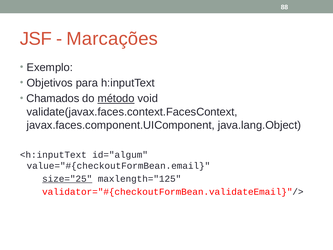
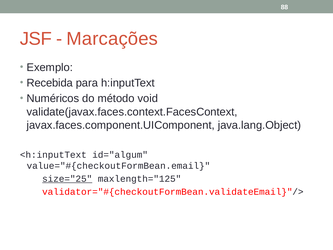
Objetivos: Objetivos -> Recebida
Chamados: Chamados -> Numéricos
método underline: present -> none
